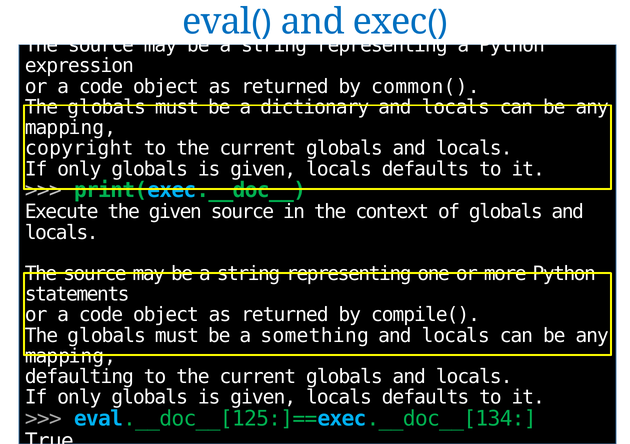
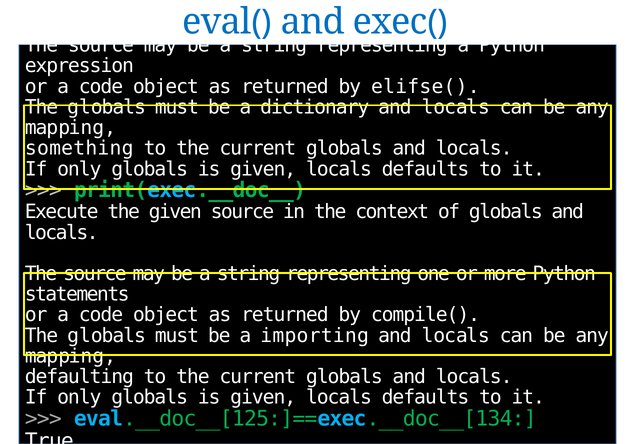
common(: common( -> elifse(
copyright: copyright -> something
something: something -> importing
